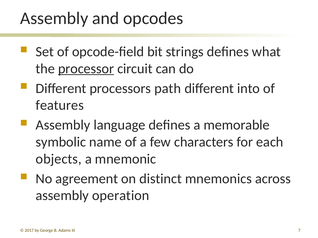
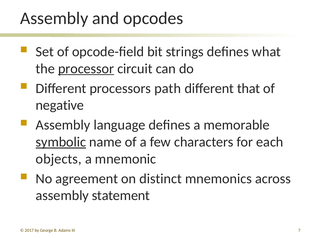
into: into -> that
features: features -> negative
symbolic underline: none -> present
operation: operation -> statement
